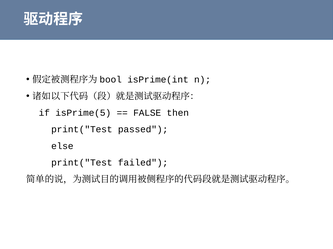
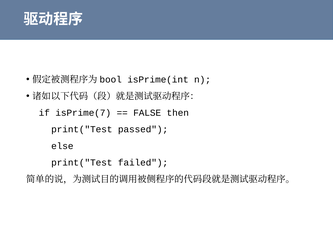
isPrime(5: isPrime(5 -> isPrime(7
